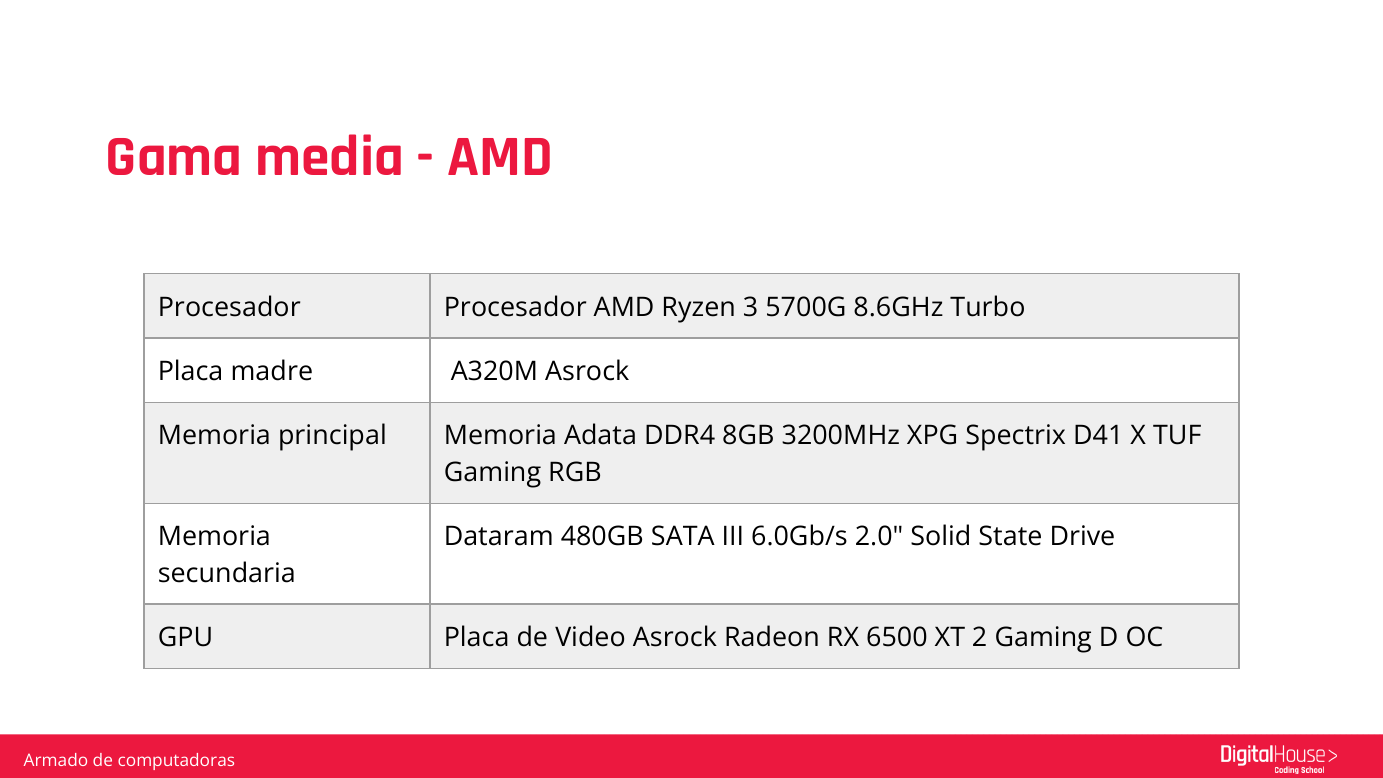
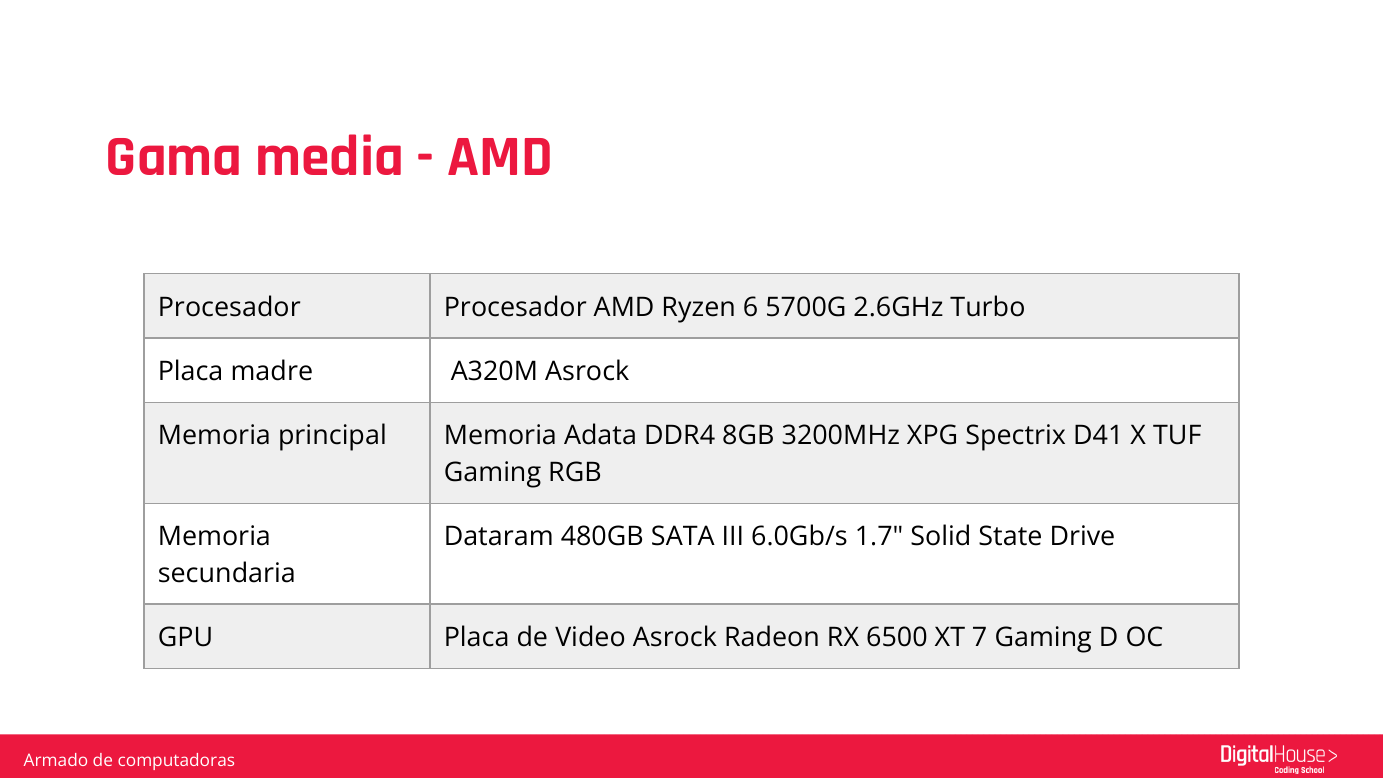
3: 3 -> 6
8.6GHz: 8.6GHz -> 2.6GHz
2.0: 2.0 -> 1.7
2: 2 -> 7
